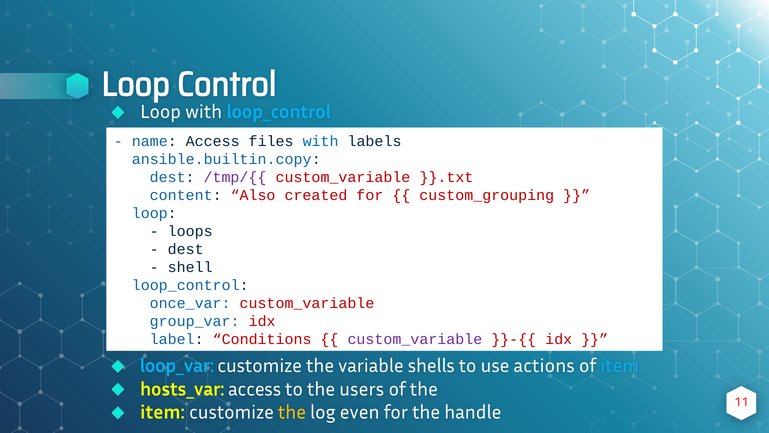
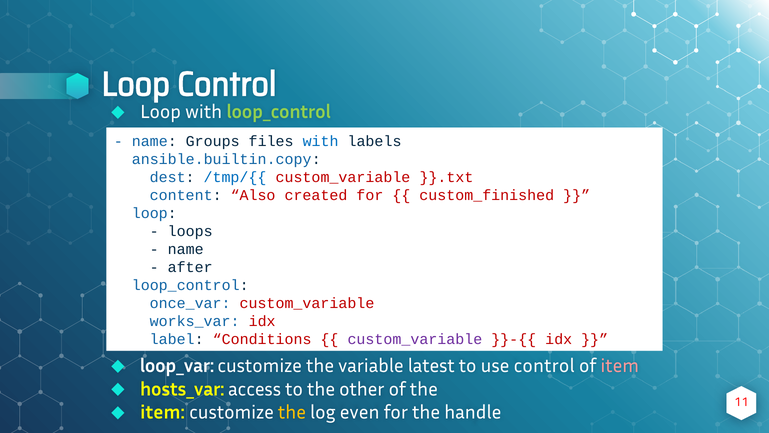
loop_control at (279, 112) colour: light blue -> light green
name Access: Access -> Groups
/tmp/{{ colour: purple -> blue
custom_grouping: custom_grouping -> custom_finished
dest at (186, 249): dest -> name
shell: shell -> after
group_var: group_var -> works_var
loop_var colour: light blue -> white
shells: shells -> latest
use actions: actions -> control
item at (620, 366) colour: light blue -> pink
users: users -> other
